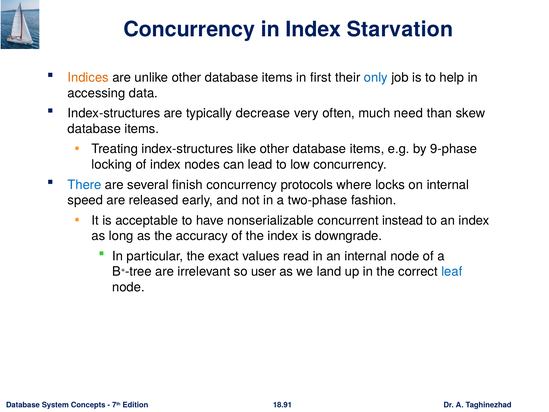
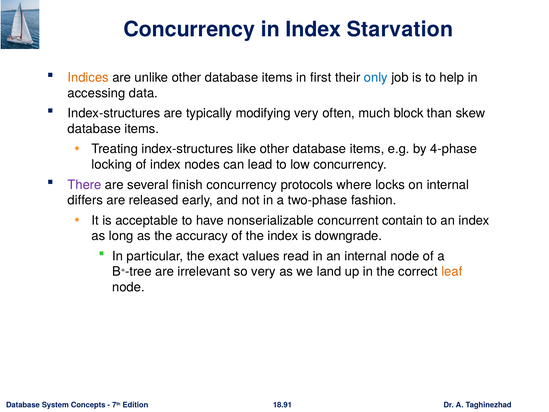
decrease: decrease -> modifying
need: need -> block
9-phase: 9-phase -> 4-phase
There colour: blue -> purple
speed: speed -> differs
instead: instead -> contain
so user: user -> very
leaf colour: blue -> orange
